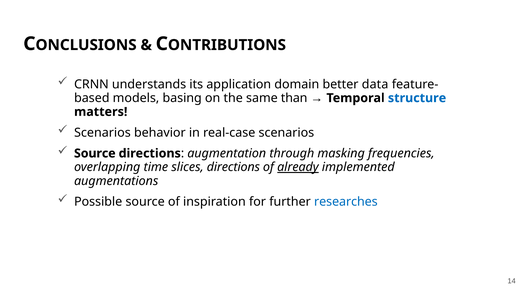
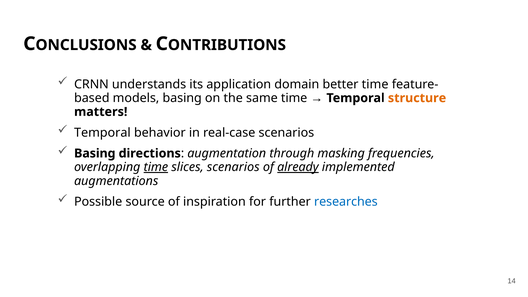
better data: data -> time
same than: than -> time
structure colour: blue -> orange
Scenarios at (102, 133): Scenarios -> Temporal
Source at (95, 153): Source -> Basing
time at (156, 167) underline: none -> present
slices directions: directions -> scenarios
